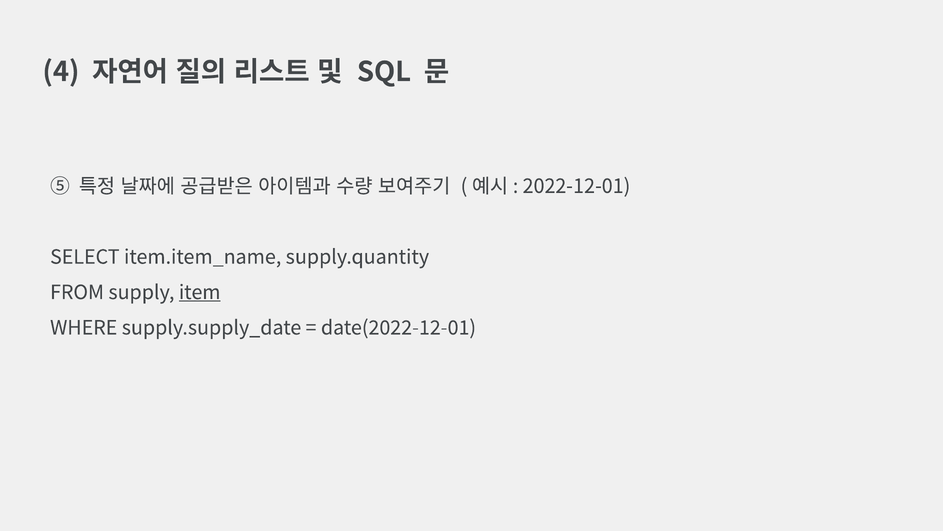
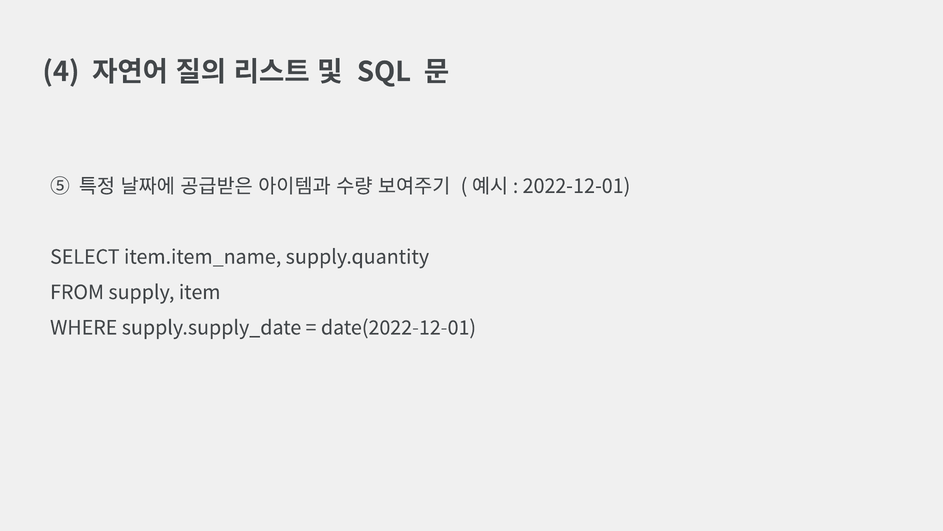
item underline: present -> none
